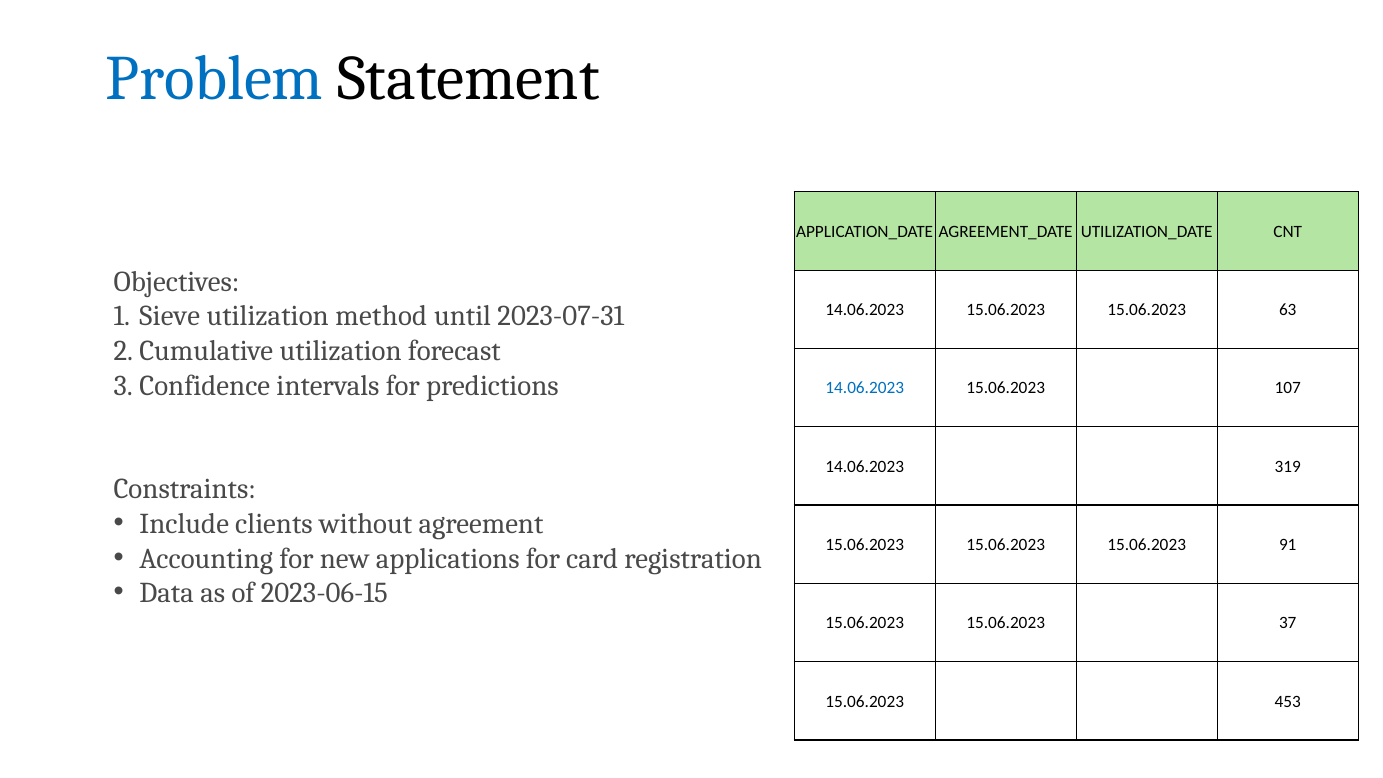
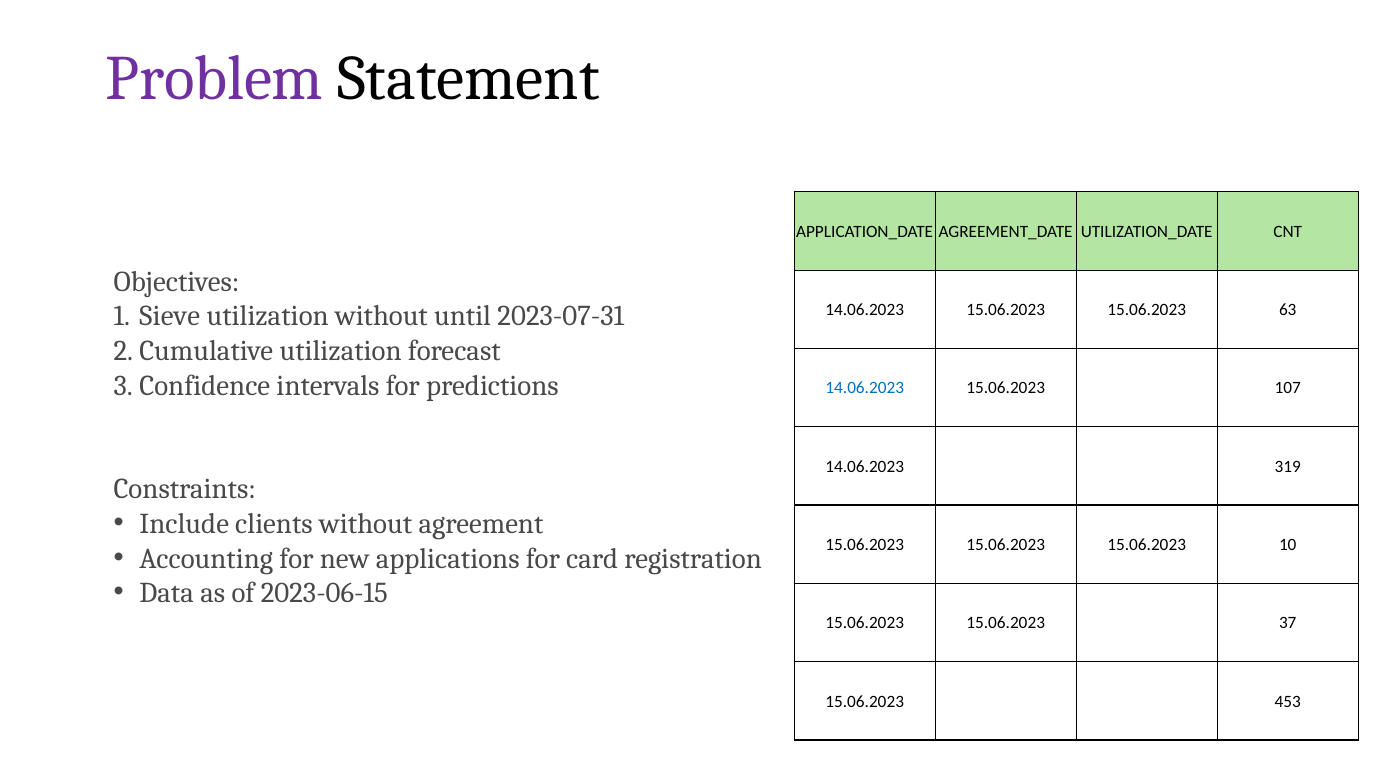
Problem colour: blue -> purple
utilization method: method -> without
91: 91 -> 10
